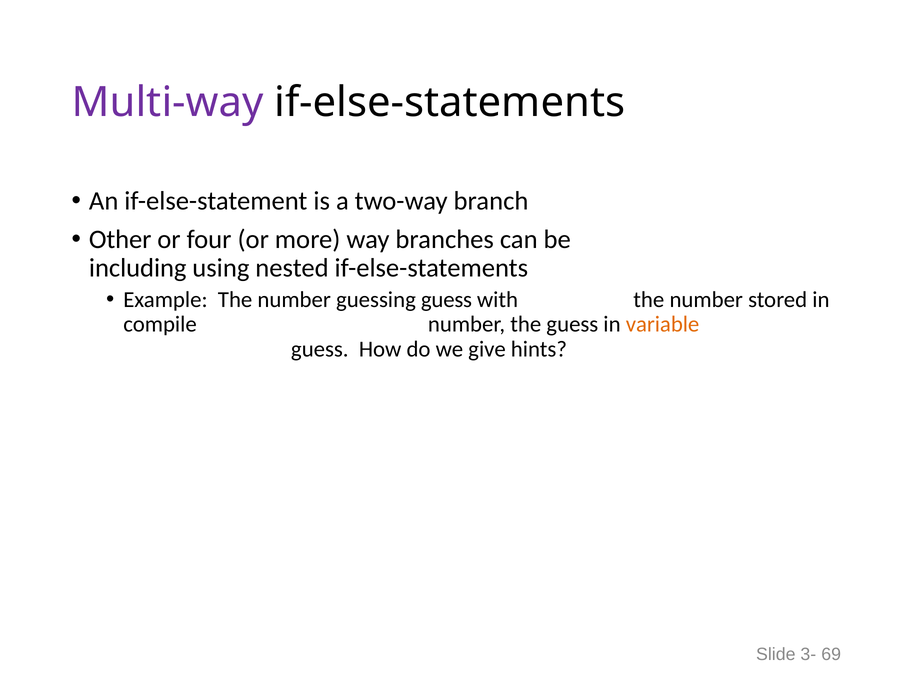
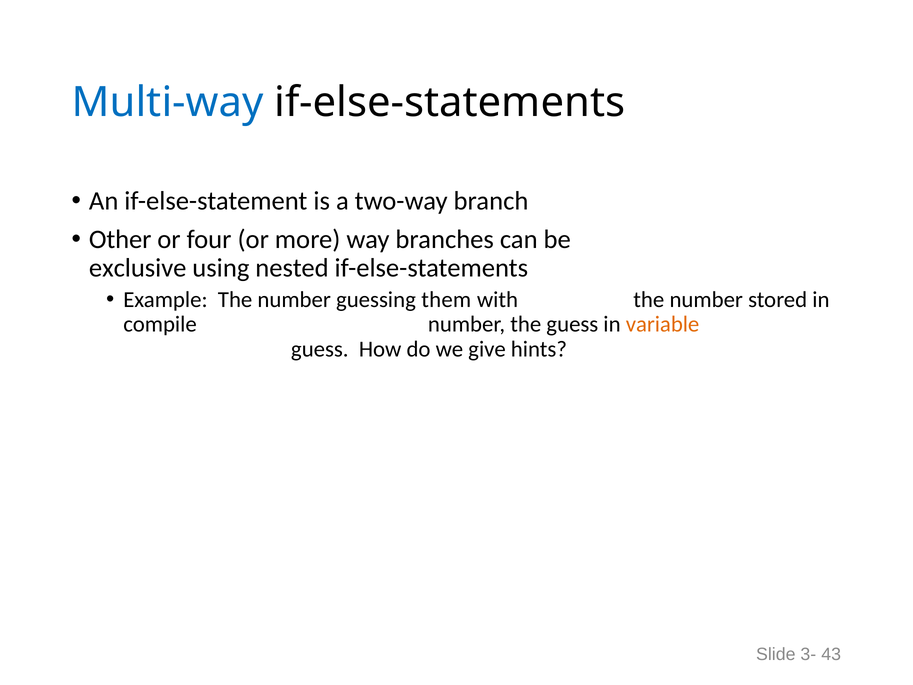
Multi-way colour: purple -> blue
including: including -> exclusive
guessing guess: guess -> them
69: 69 -> 43
